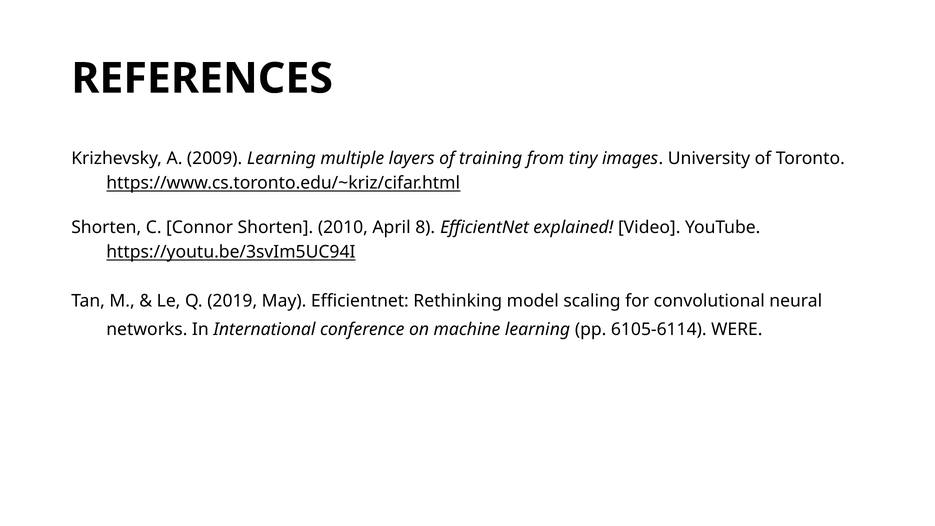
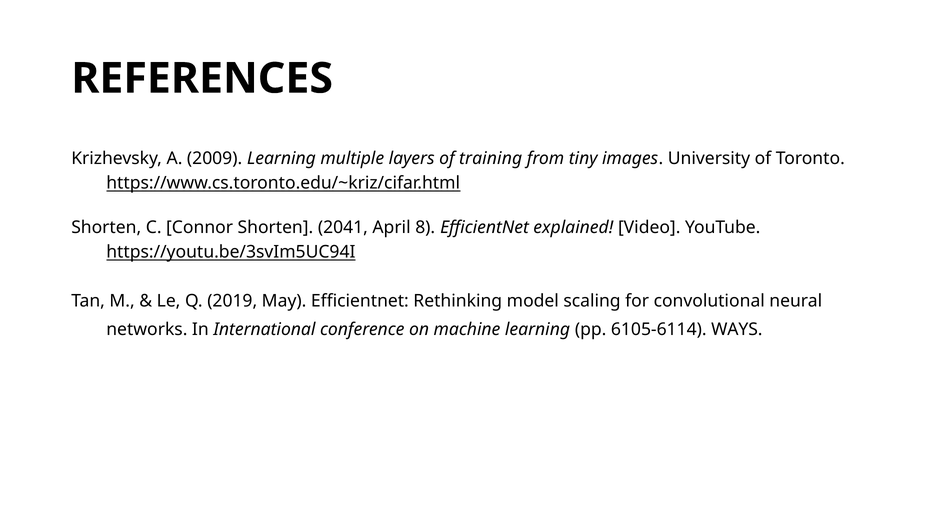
2010: 2010 -> 2041
WERE: WERE -> WAYS
